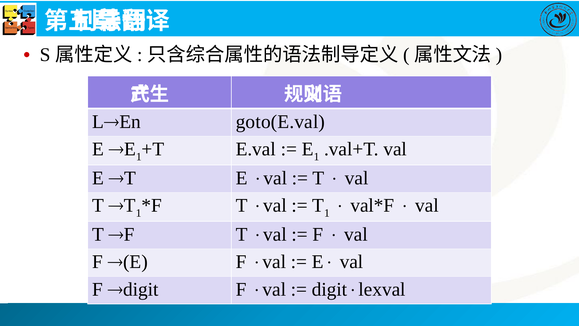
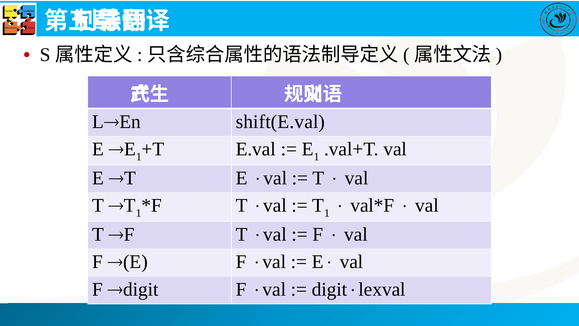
goto(E.val: goto(E.val -> shift(E.val
